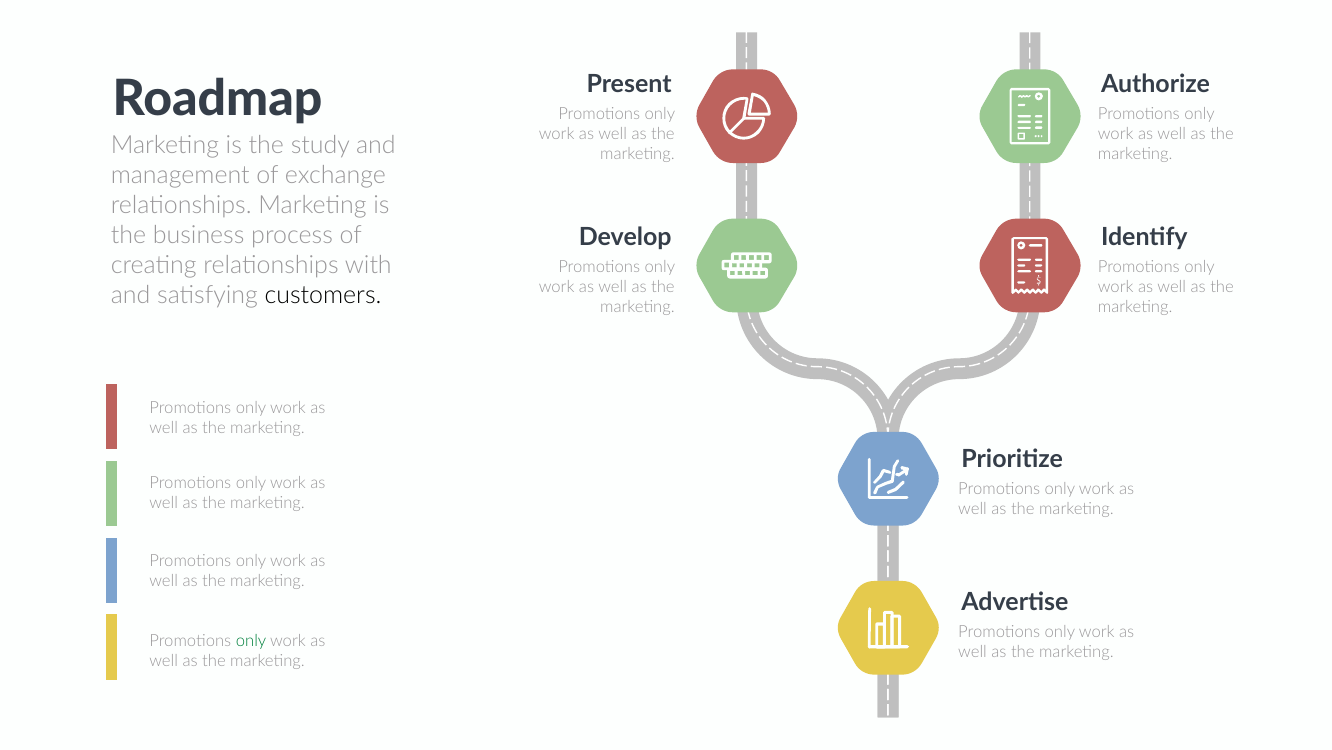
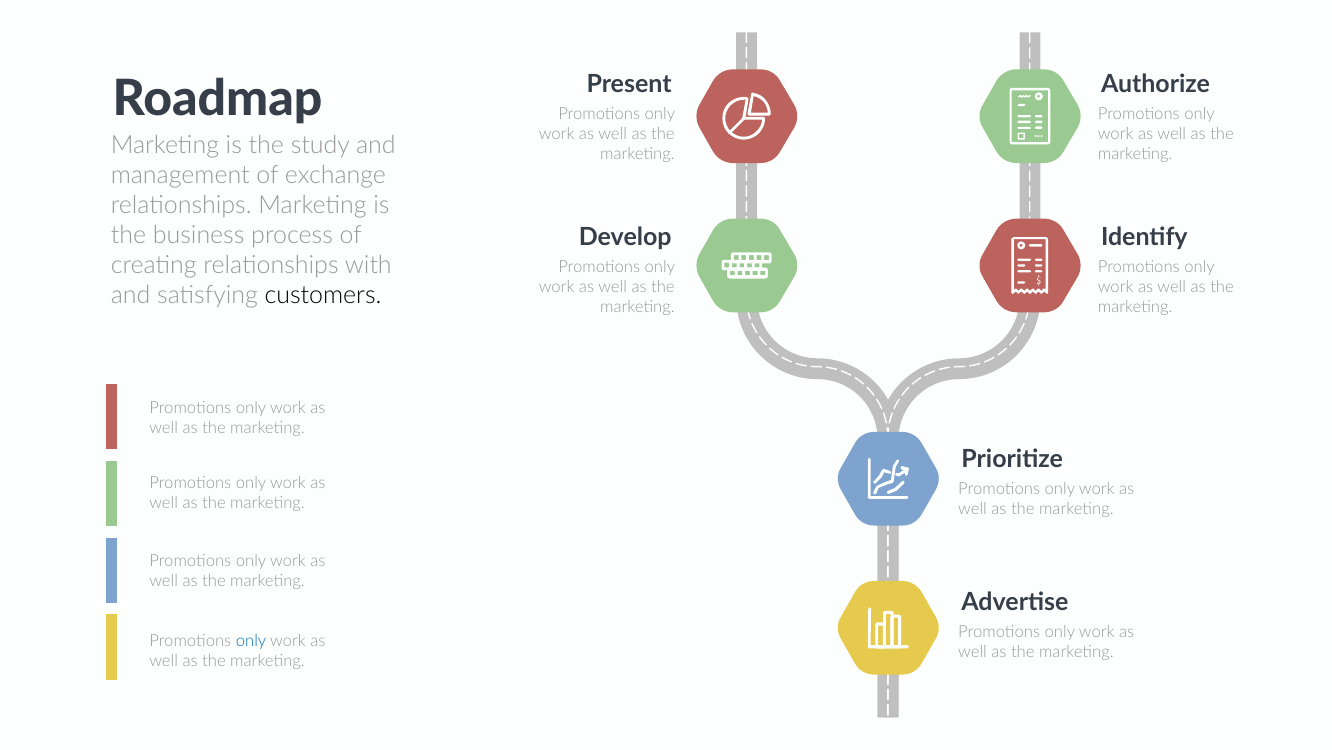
only at (251, 641) colour: green -> blue
